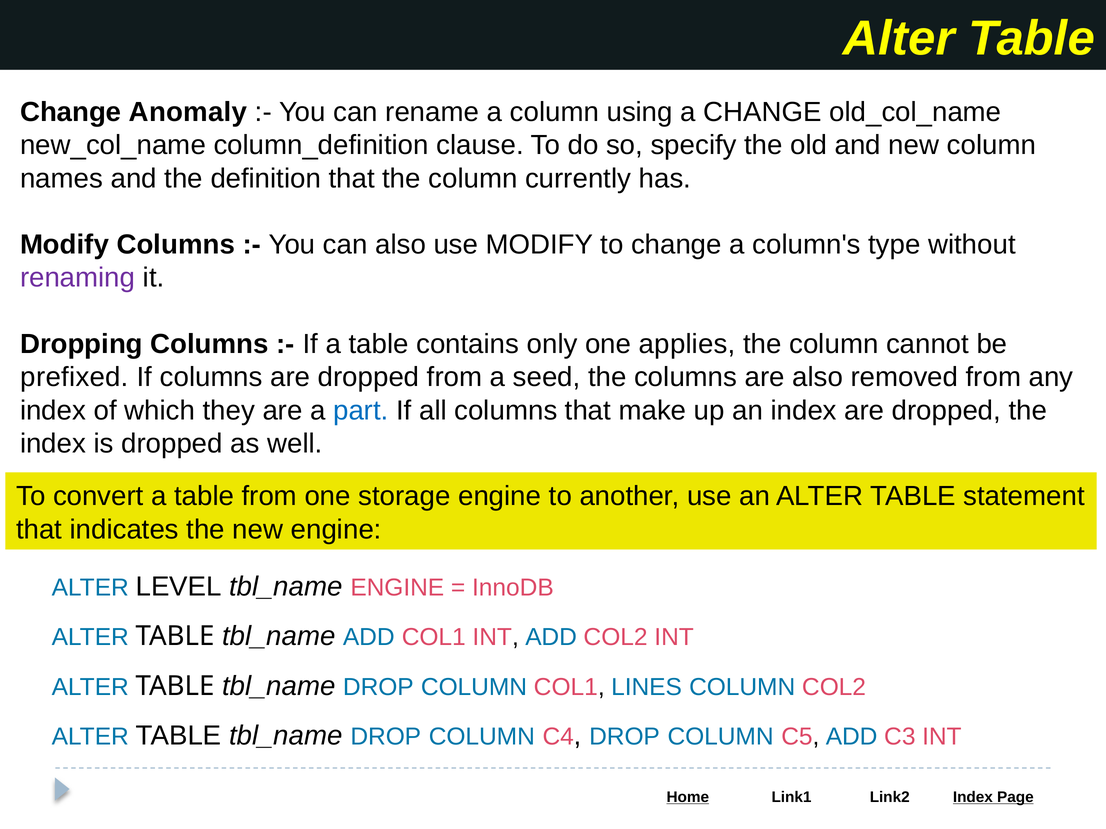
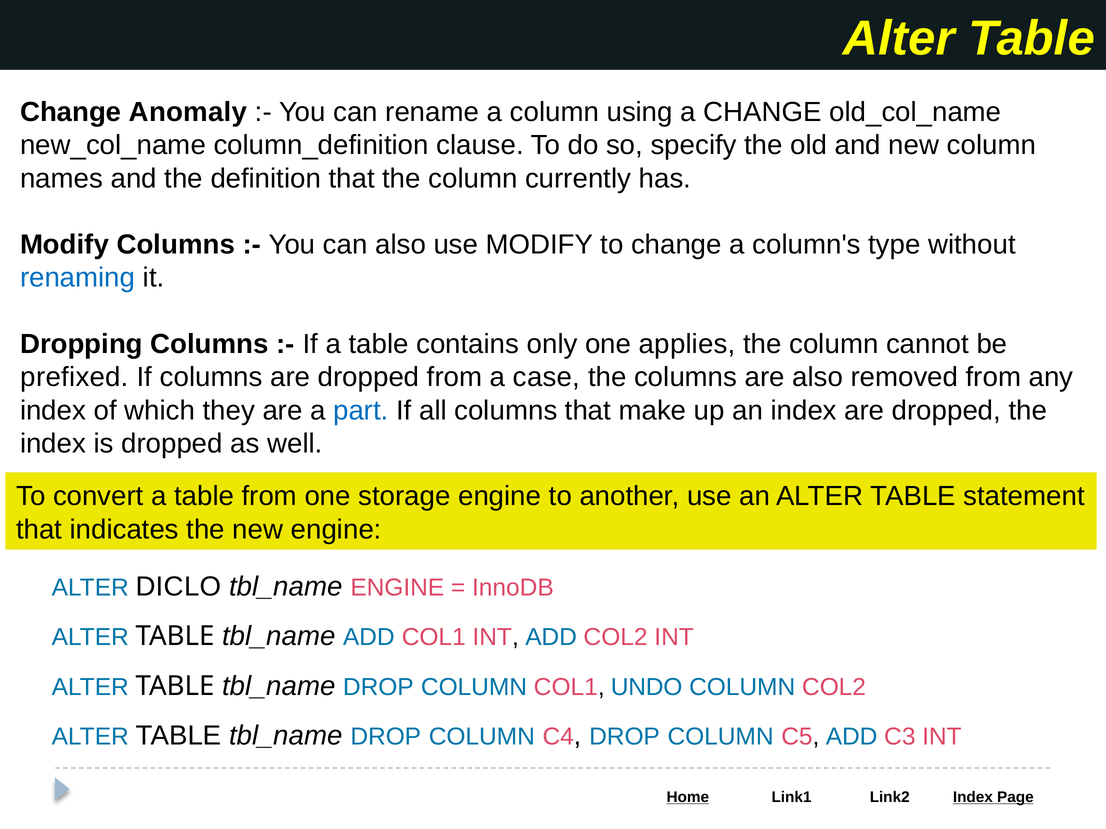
renaming colour: purple -> blue
seed: seed -> case
LEVEL: LEVEL -> DICLO
LINES: LINES -> UNDO
